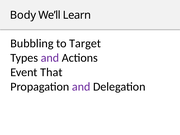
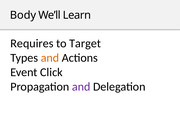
Bubbling: Bubbling -> Requires
and at (50, 58) colour: purple -> orange
That: That -> Click
